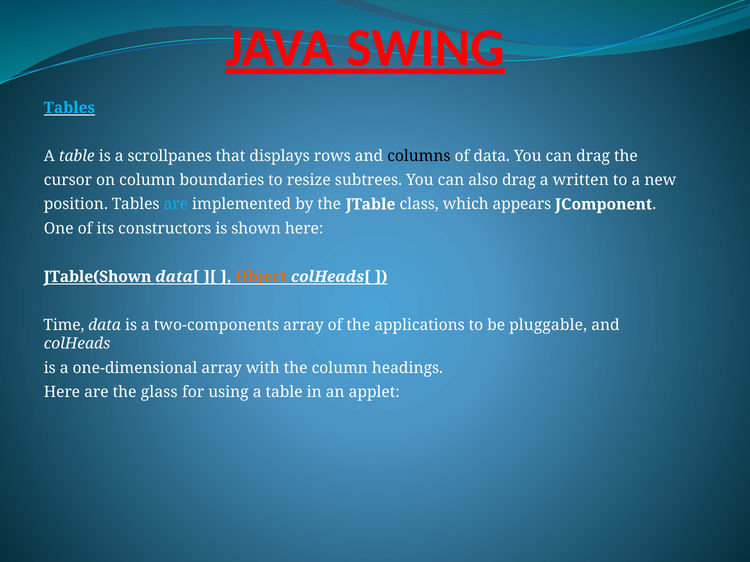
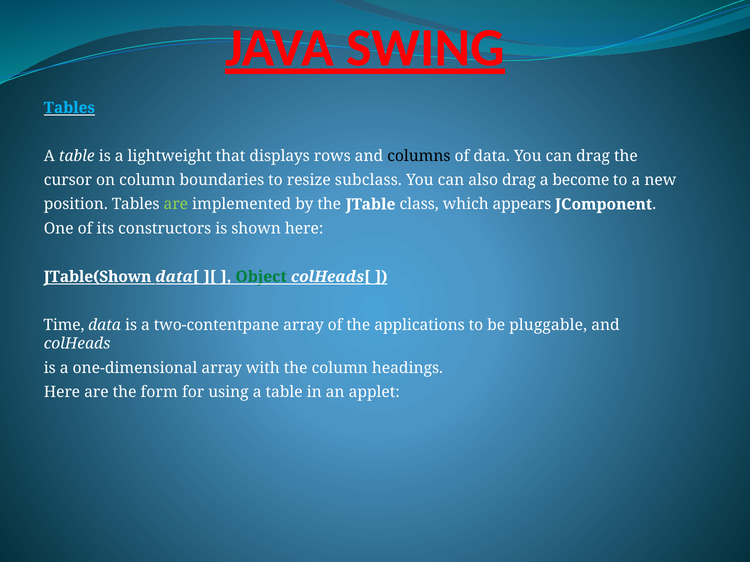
scrollpanes: scrollpanes -> lightweight
subtrees: subtrees -> subclass
written: written -> become
are at (176, 205) colour: light blue -> light green
Object colour: orange -> green
two-components: two-components -> two-contentpane
glass: glass -> form
